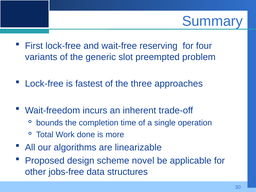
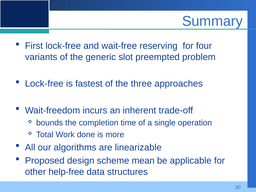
novel: novel -> mean
jobs-free: jobs-free -> help-free
